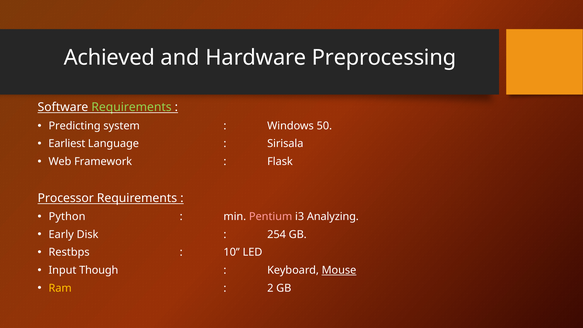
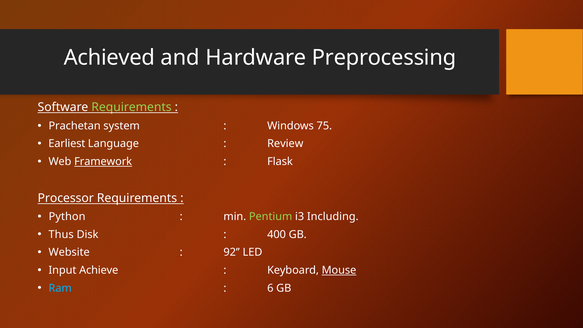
Predicting: Predicting -> Prachetan
50: 50 -> 75
Sirisala: Sirisala -> Review
Framework underline: none -> present
Pentium colour: pink -> light green
Analyzing: Analyzing -> Including
Early: Early -> Thus
254: 254 -> 400
Restbps: Restbps -> Website
10: 10 -> 92
Though: Though -> Achieve
Ram colour: yellow -> light blue
2: 2 -> 6
